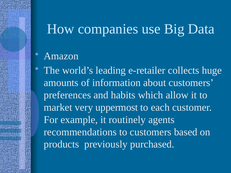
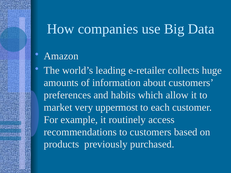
agents: agents -> access
